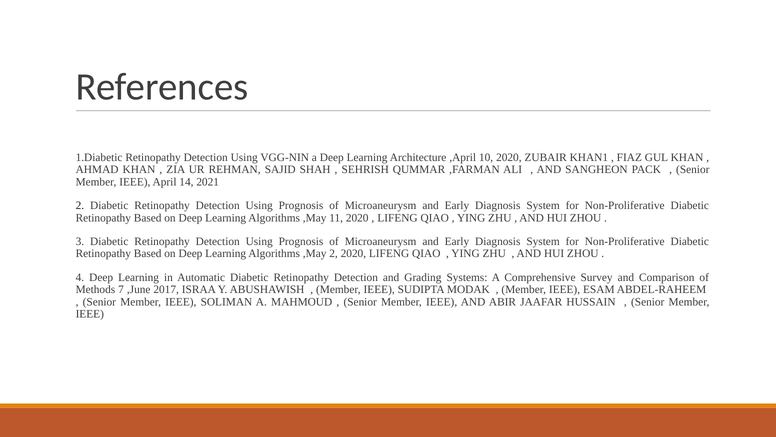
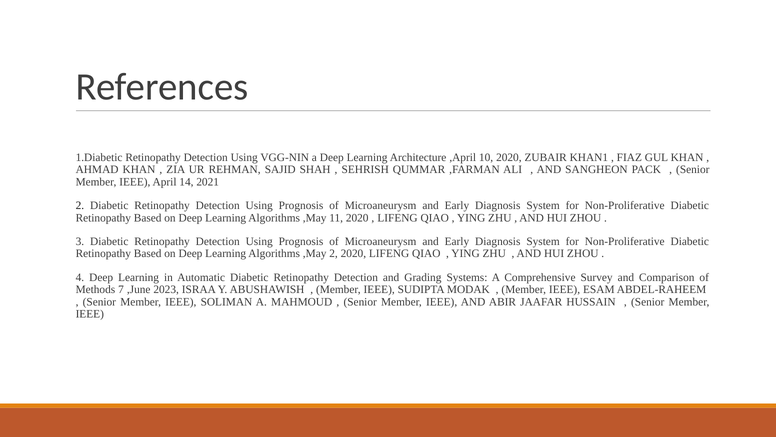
2017: 2017 -> 2023
